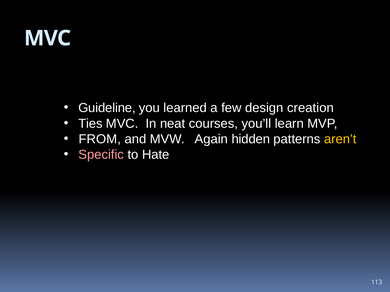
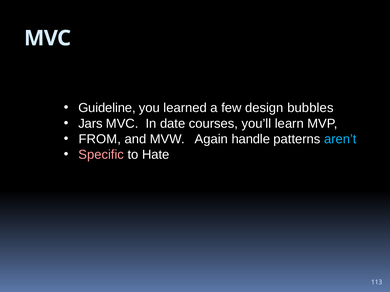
creation: creation -> bubbles
Ties: Ties -> Jars
neat: neat -> date
hidden: hidden -> handle
aren’t colour: yellow -> light blue
